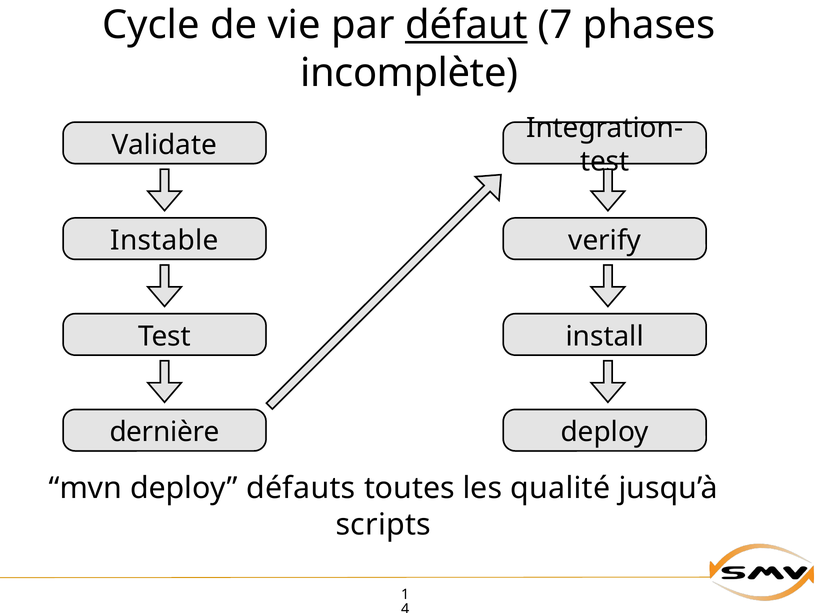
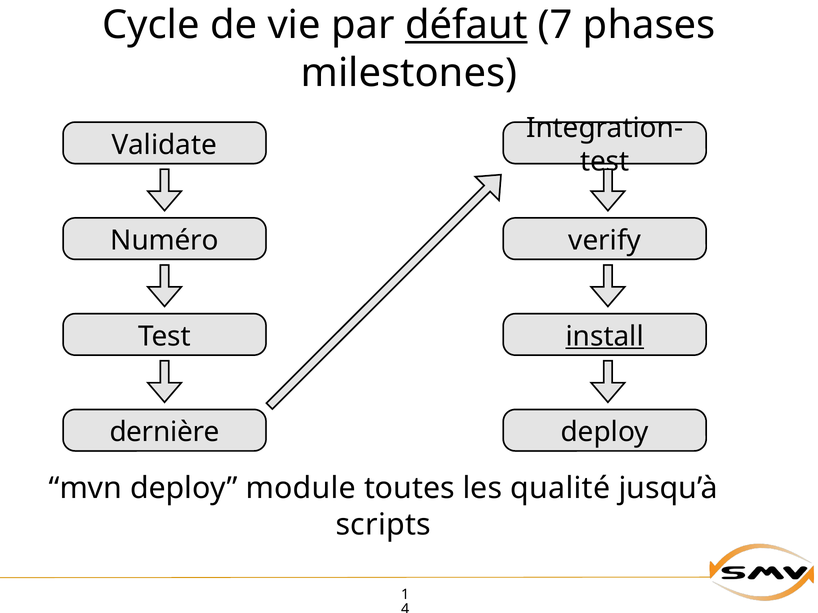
incomplète: incomplète -> milestones
Instable: Instable -> Numéro
install underline: none -> present
défauts: défauts -> module
